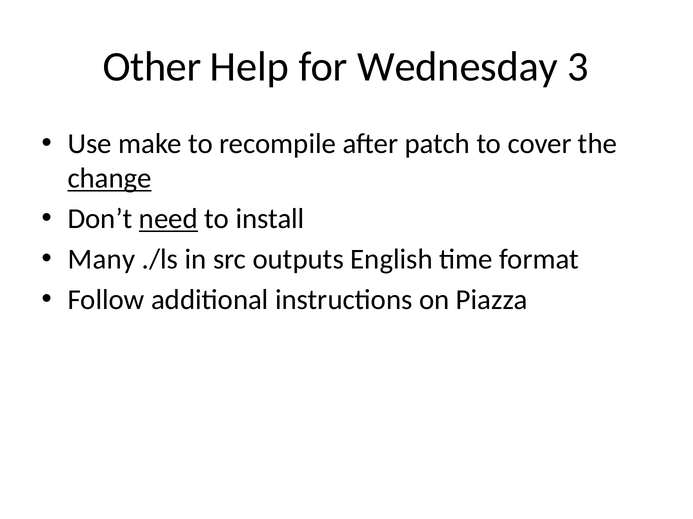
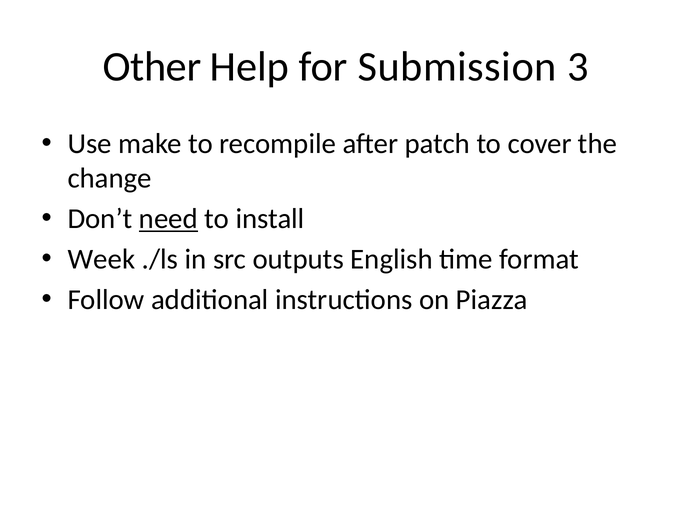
Wednesday: Wednesday -> Submission
change underline: present -> none
Many: Many -> Week
